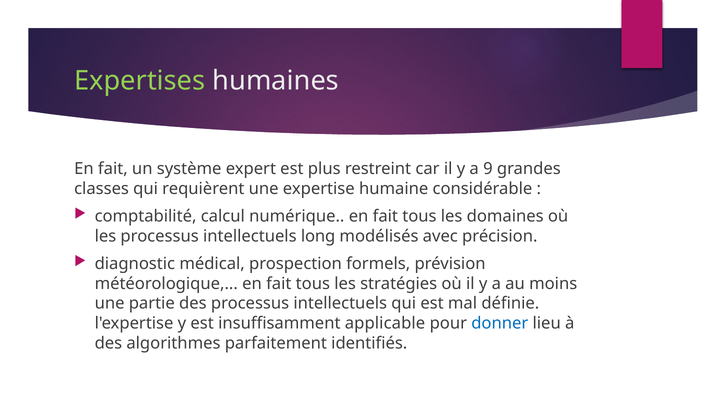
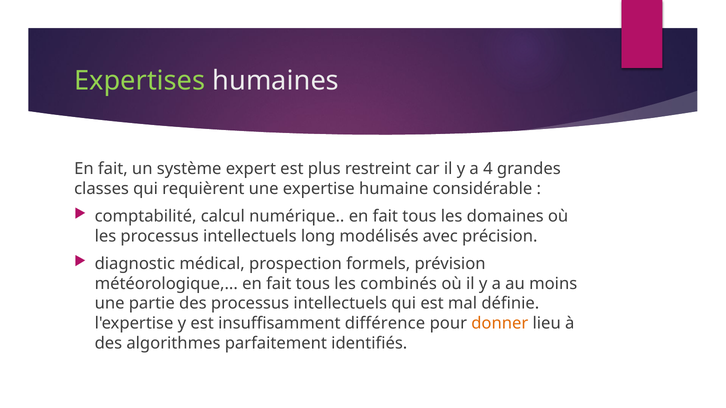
9: 9 -> 4
stratégies: stratégies -> combinés
applicable: applicable -> différence
donner colour: blue -> orange
